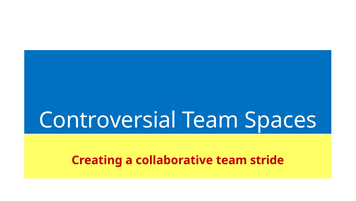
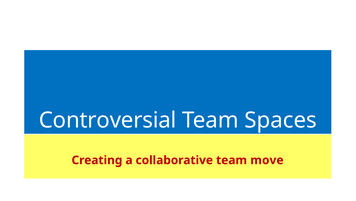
stride: stride -> move
